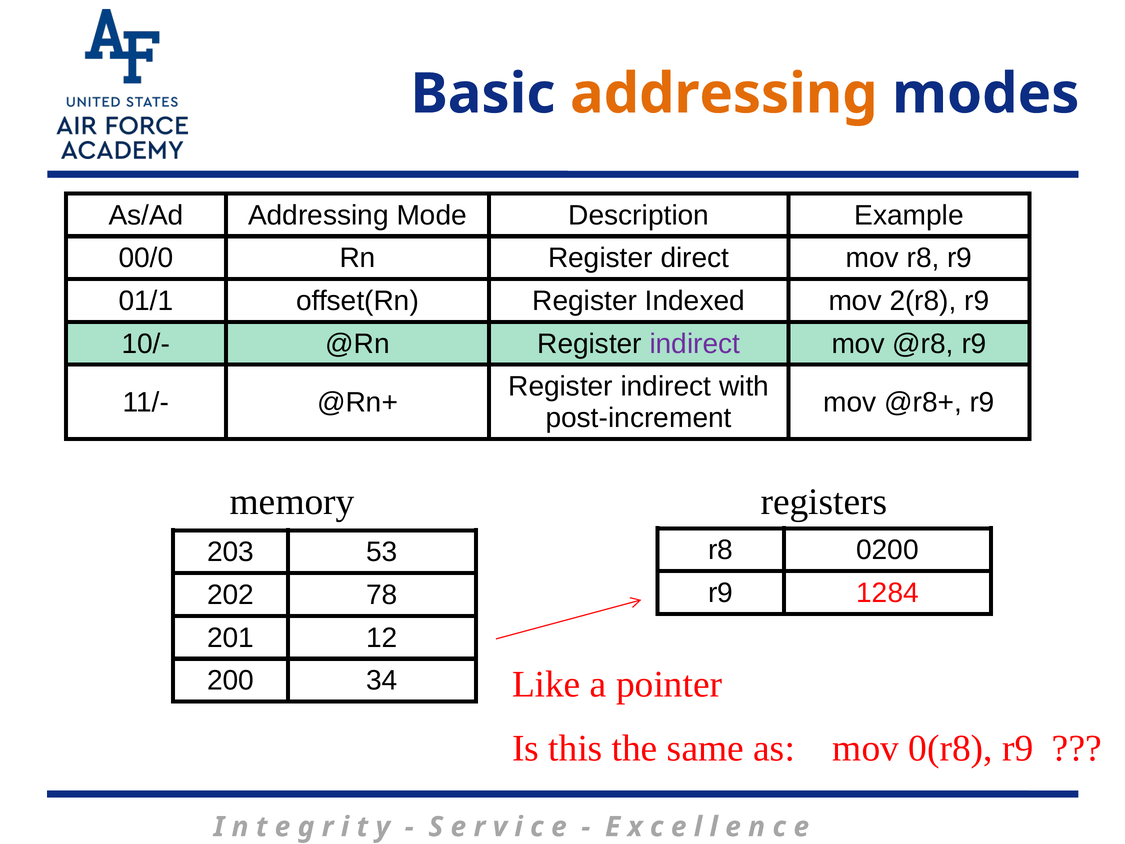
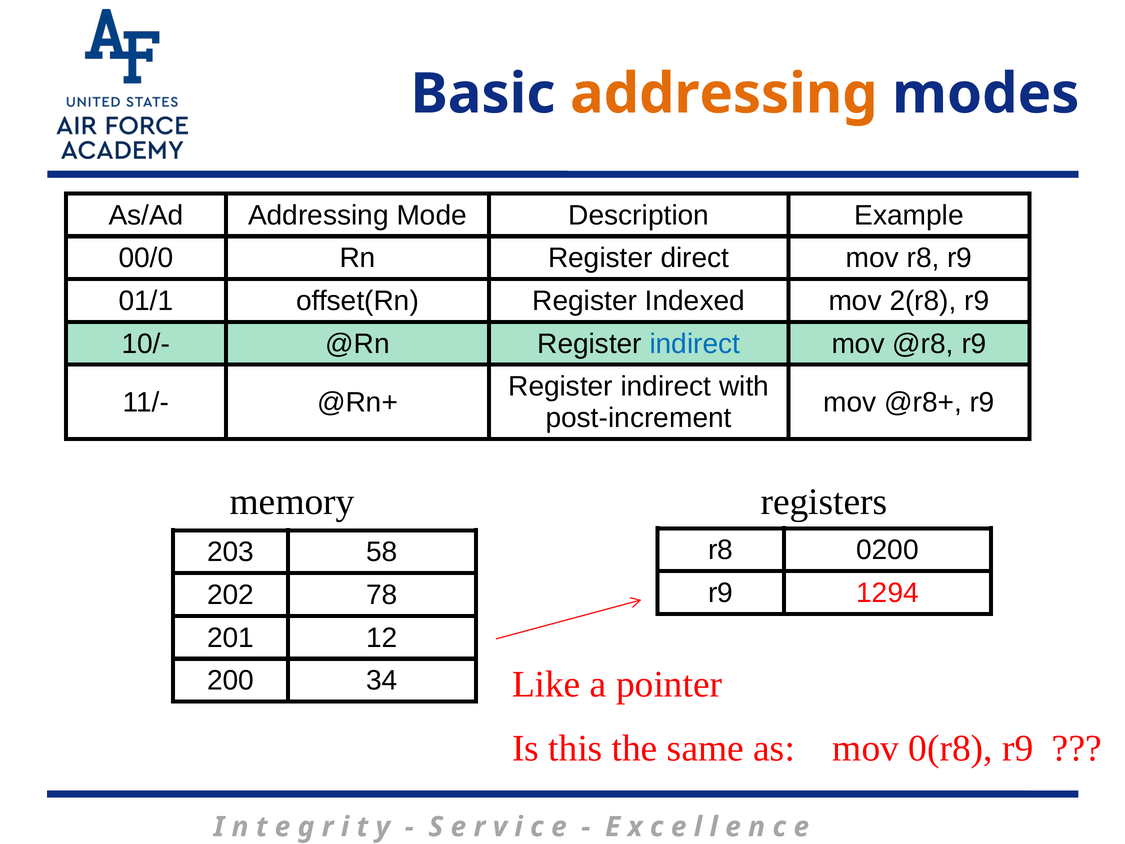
indirect at (695, 344) colour: purple -> blue
53: 53 -> 58
1284: 1284 -> 1294
